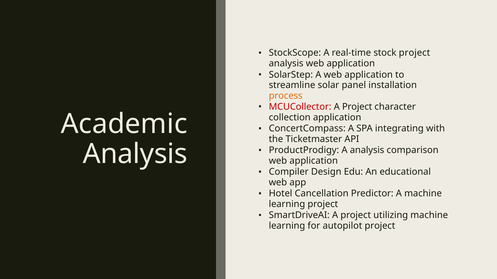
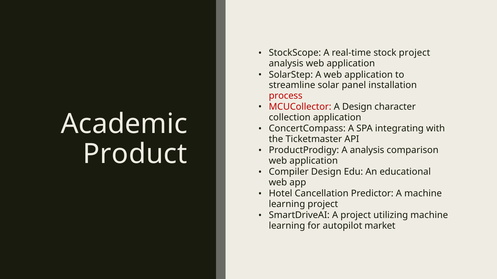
process colour: orange -> red
Project at (357, 107): Project -> Design
Analysis at (135, 154): Analysis -> Product
autopilot project: project -> market
